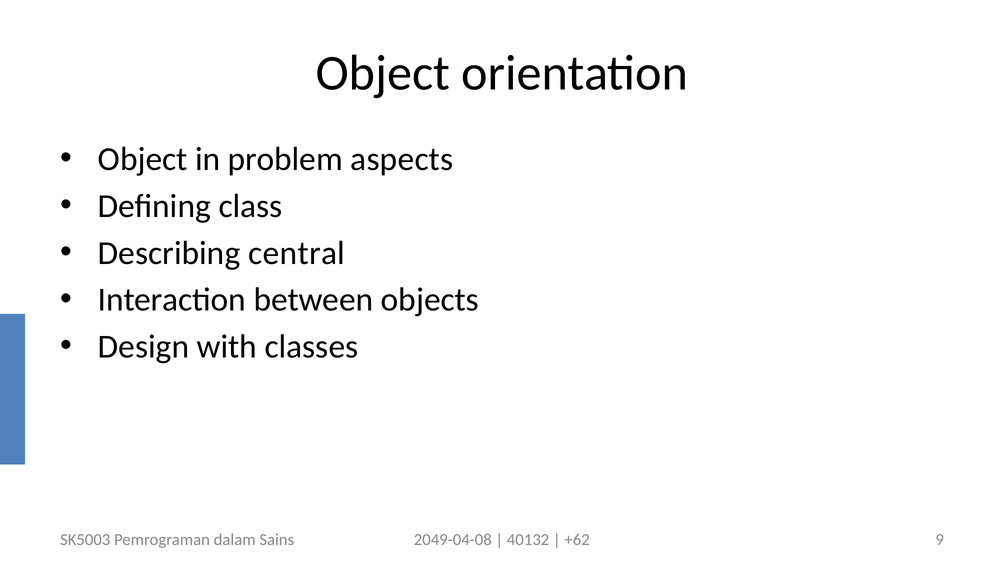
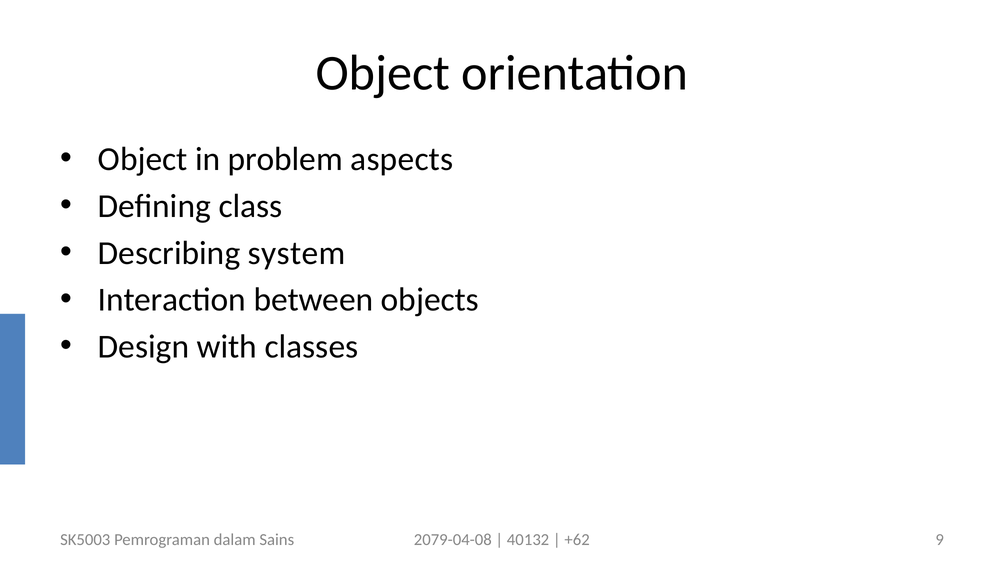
central: central -> system
2049-04-08: 2049-04-08 -> 2079-04-08
